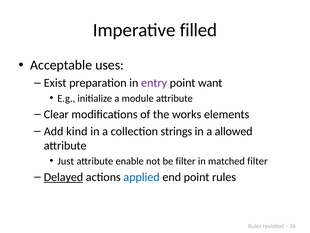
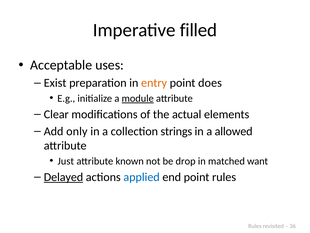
entry colour: purple -> orange
want: want -> does
module underline: none -> present
works: works -> actual
kind: kind -> only
enable: enable -> known
be filter: filter -> drop
matched filter: filter -> want
